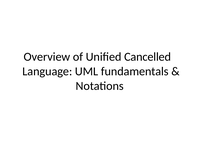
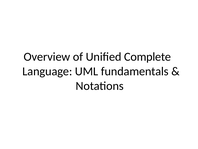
Cancelled: Cancelled -> Complete
